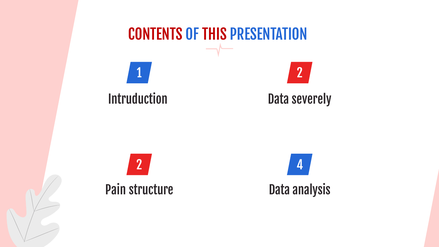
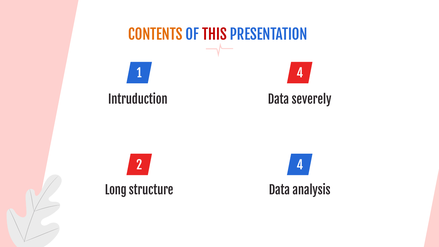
CONTENTS colour: red -> orange
1 2: 2 -> 4
Pain: Pain -> Long
